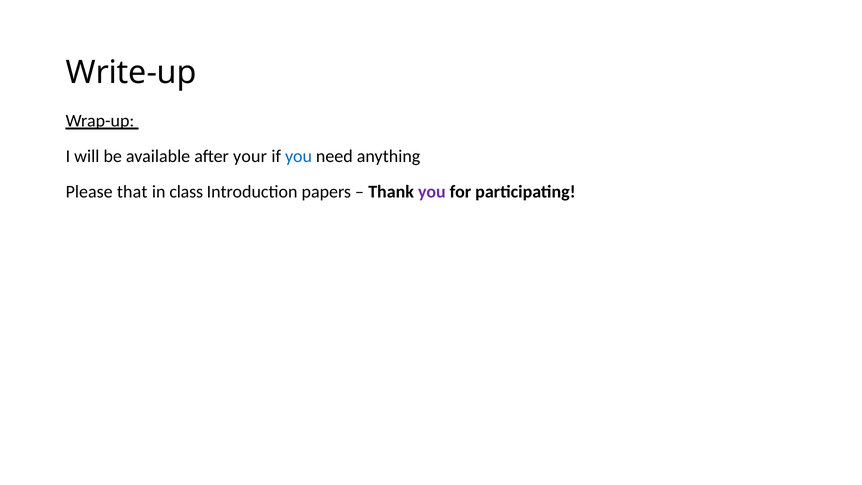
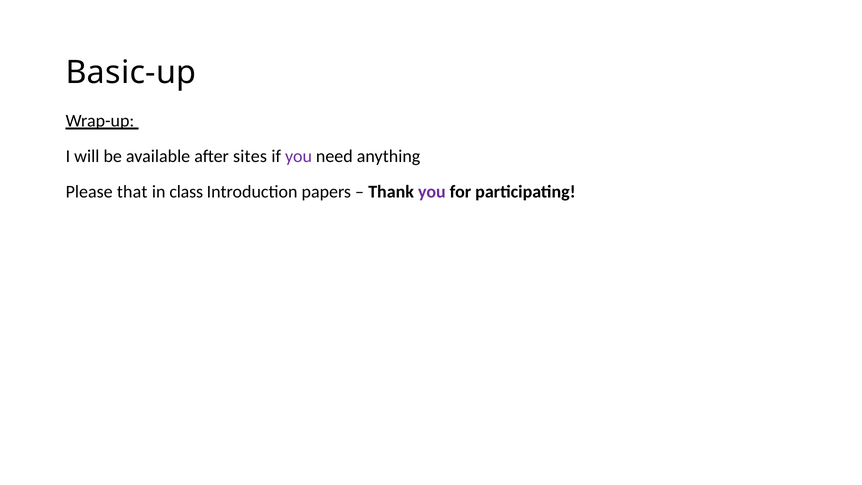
Write-up: Write-up -> Basic-up
your: your -> sites
you at (298, 156) colour: blue -> purple
